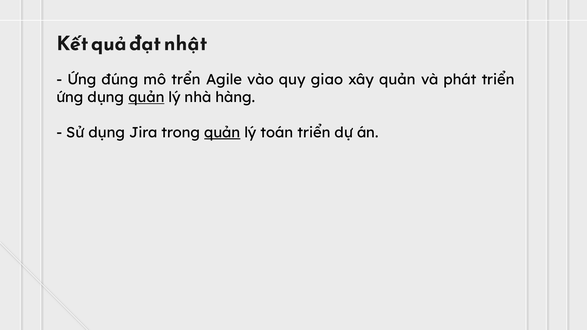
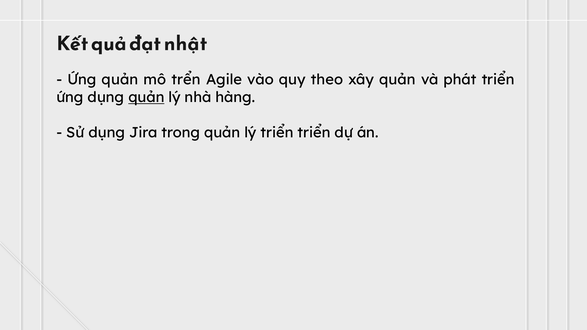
Ứng đúng: đúng -> quản
giao: giao -> theo
quản at (222, 133) underline: present -> none
lý toán: toán -> triển
